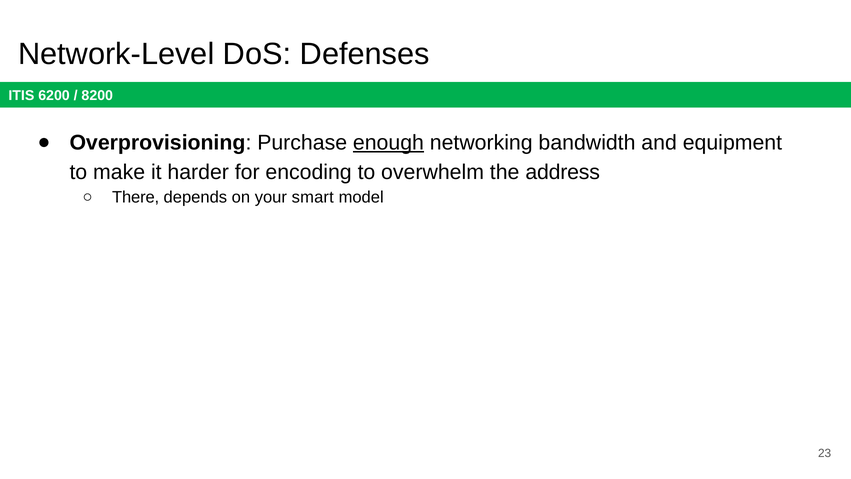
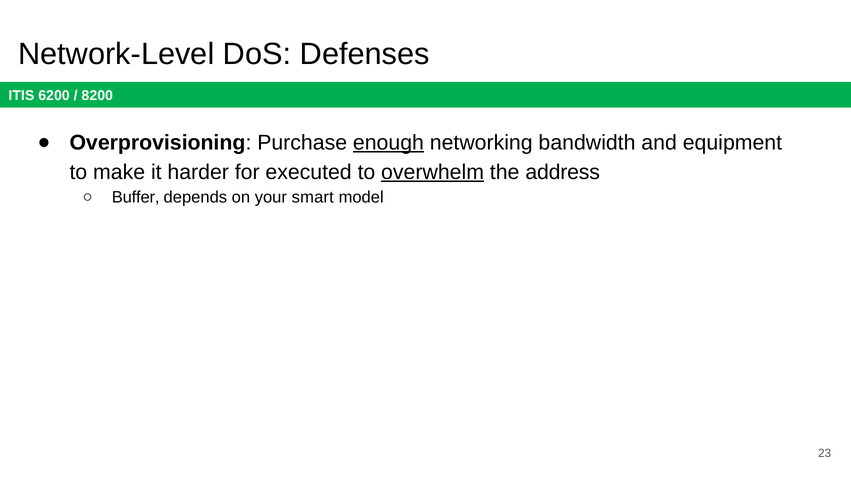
encoding: encoding -> executed
overwhelm underline: none -> present
There: There -> Buffer
